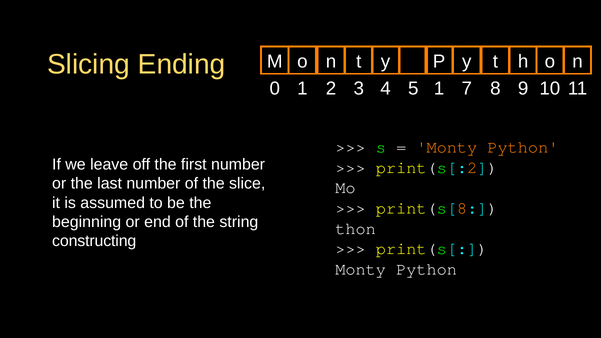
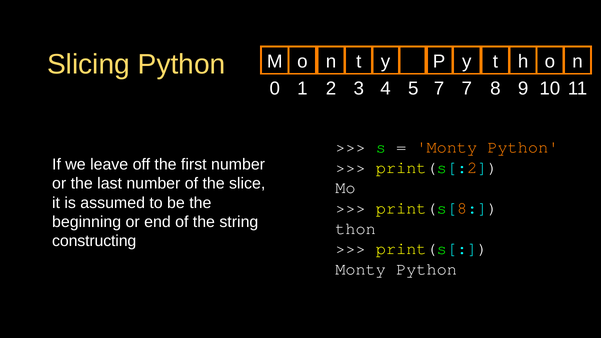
Slicing Ending: Ending -> Python
5 1: 1 -> 7
